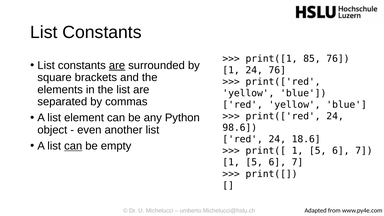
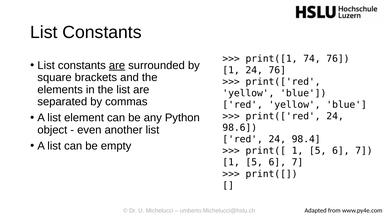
85: 85 -> 74
18.6: 18.6 -> 98.4
can at (73, 146) underline: present -> none
